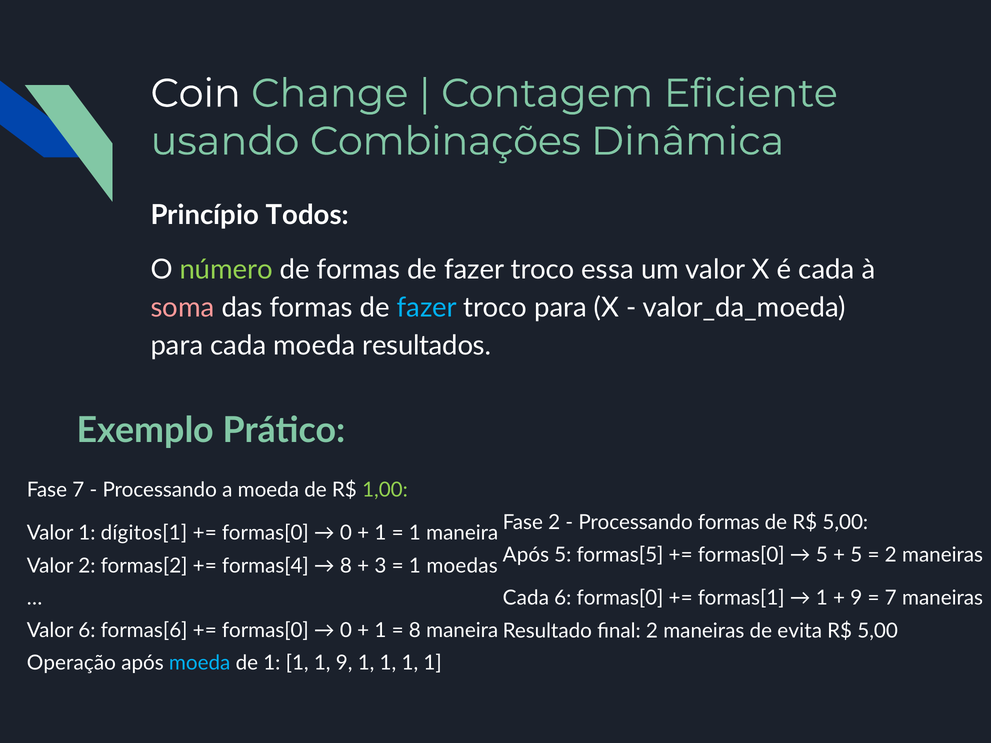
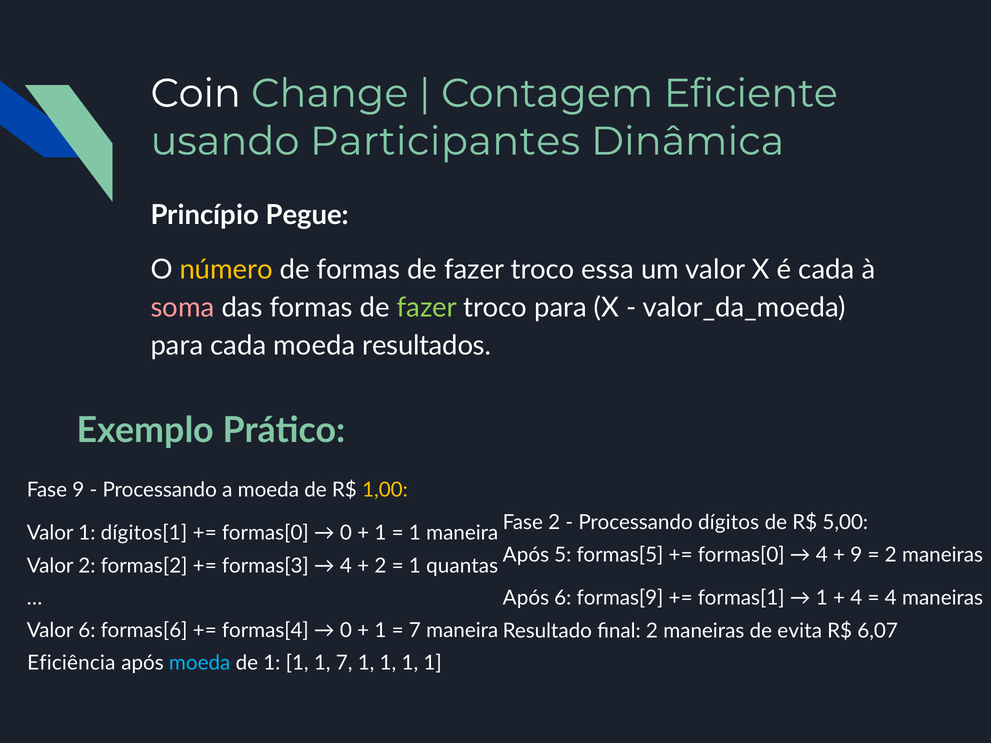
Combinações: Combinações -> Participantes
Todos: Todos -> Pegue
número colour: light green -> yellow
fazer at (427, 308) colour: light blue -> light green
Fase 7: 7 -> 9
1,00 colour: light green -> yellow
Processando formas: formas -> dígitos
5 at (822, 555): 5 -> 4
5 at (856, 555): 5 -> 9
formas[4: formas[4 -> formas[3
8 at (346, 566): 8 -> 4
3 at (380, 566): 3 -> 2
moedas: moedas -> quantas
Cada at (526, 598): Cada -> Após
6 formas[0: formas[0 -> formas[9
9 at (856, 598): 9 -> 4
7 at (891, 598): 7 -> 4
formas[0 at (265, 631): formas[0 -> formas[4
8 at (415, 631): 8 -> 7
5,00 at (878, 631): 5,00 -> 6,07
Operação: Operação -> Eficiência
1 9: 9 -> 7
